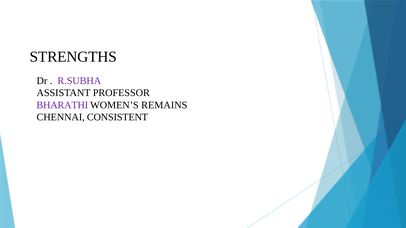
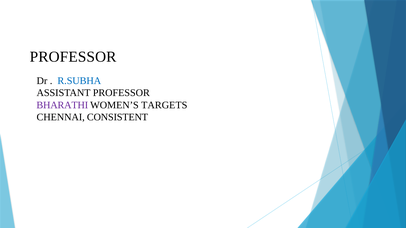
STRENGTHS at (73, 57): STRENGTHS -> PROFESSOR
R.SUBHA colour: purple -> blue
REMAINS: REMAINS -> TARGETS
